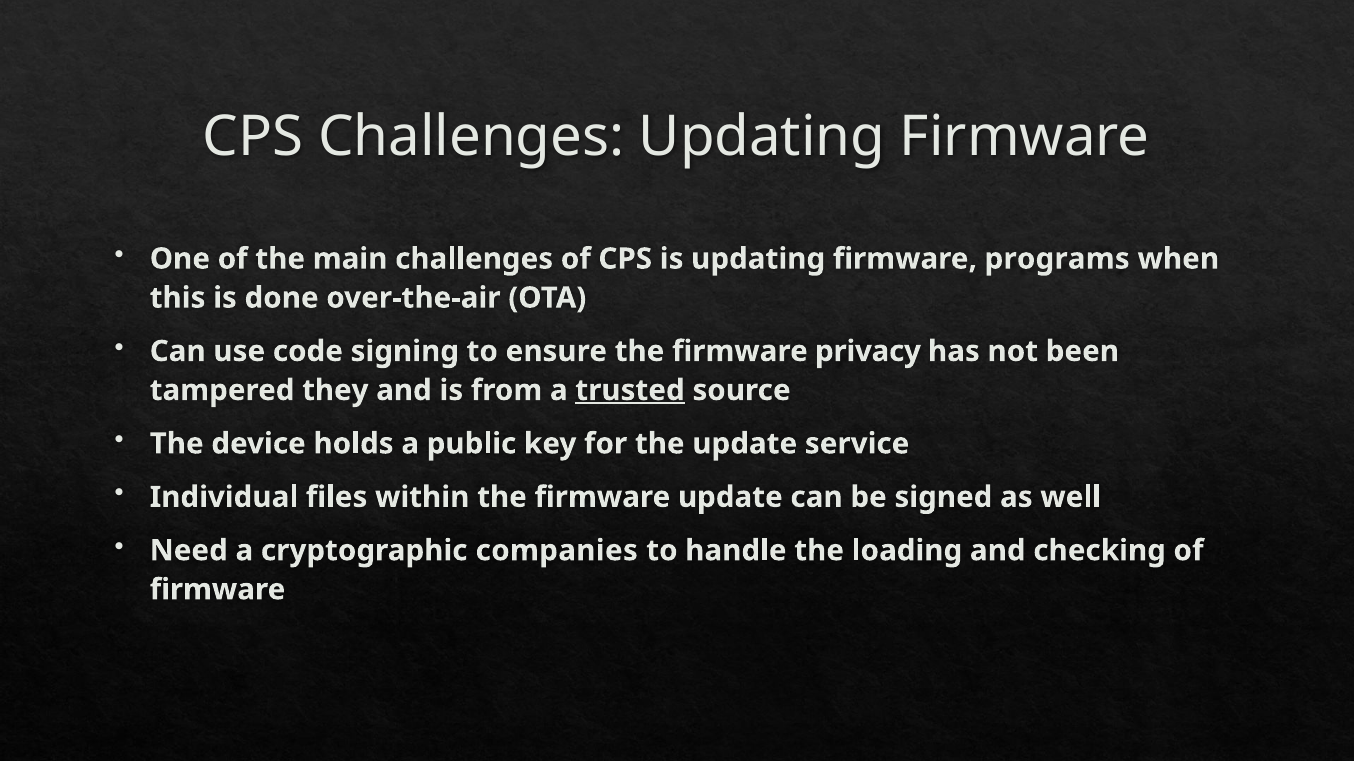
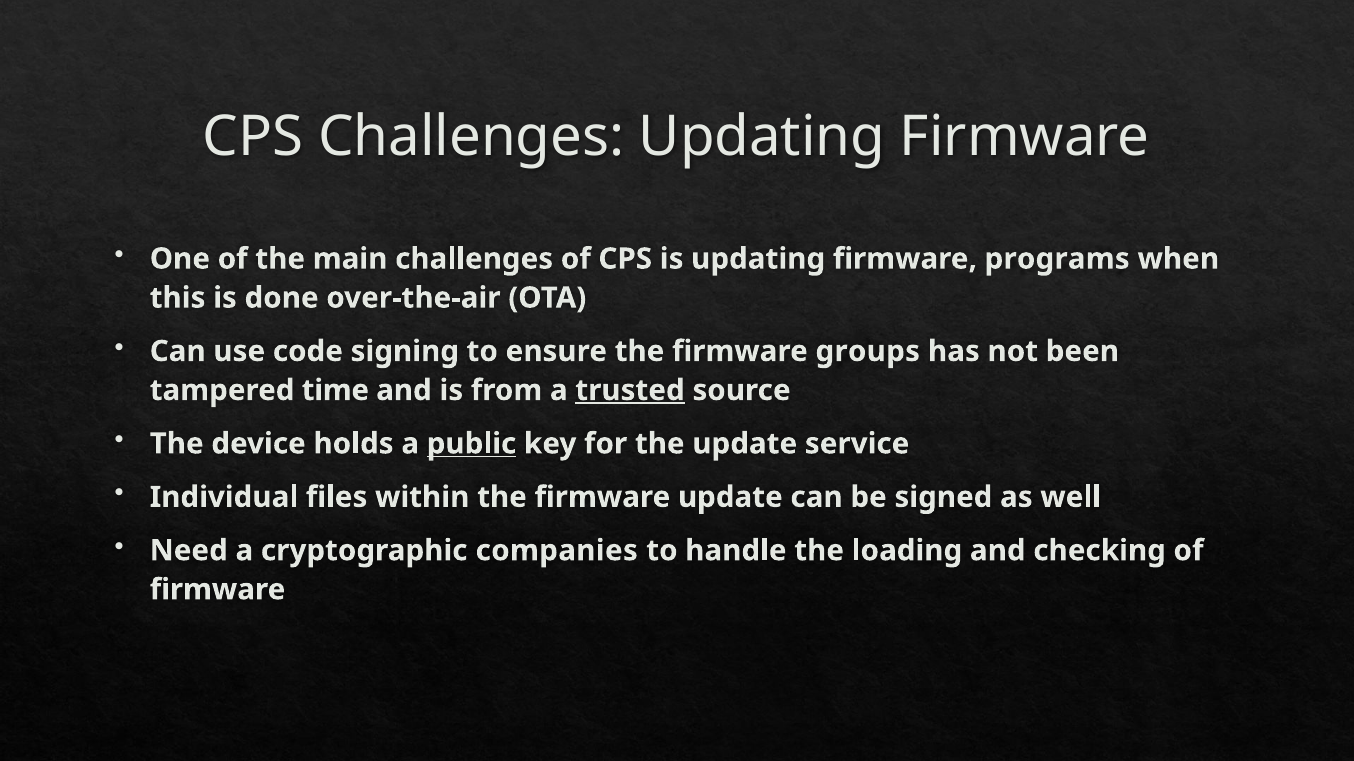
privacy: privacy -> groups
they: they -> time
public underline: none -> present
